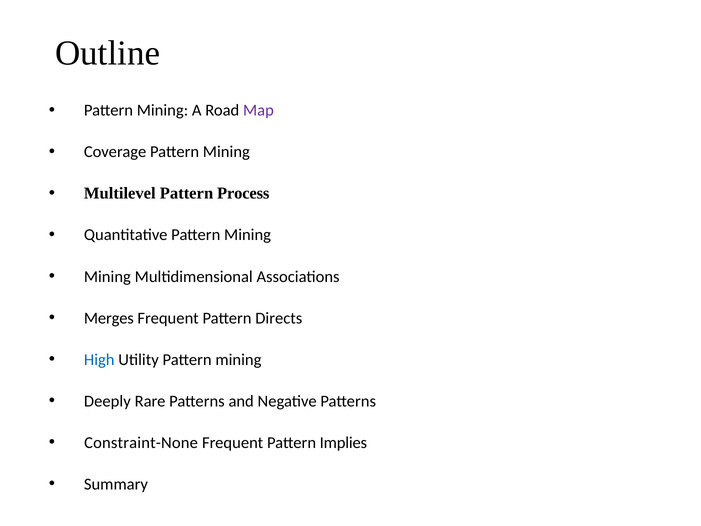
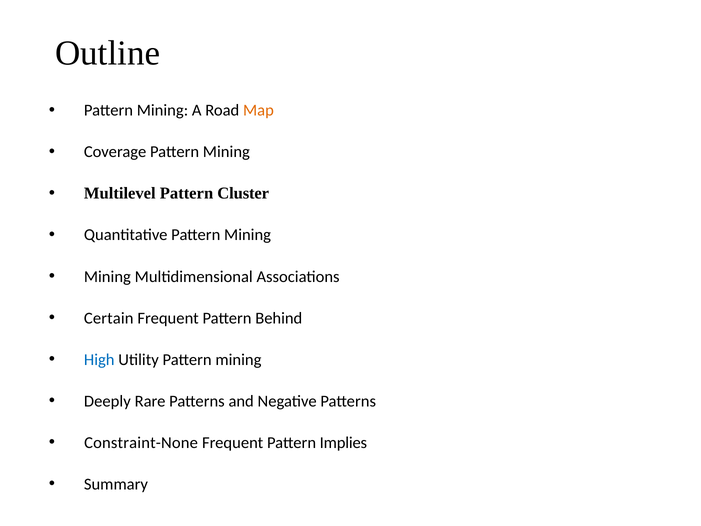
Map colour: purple -> orange
Process: Process -> Cluster
Merges: Merges -> Certain
Directs: Directs -> Behind
